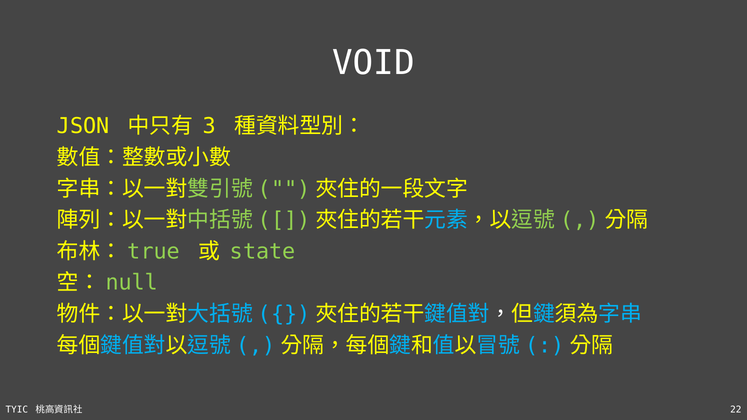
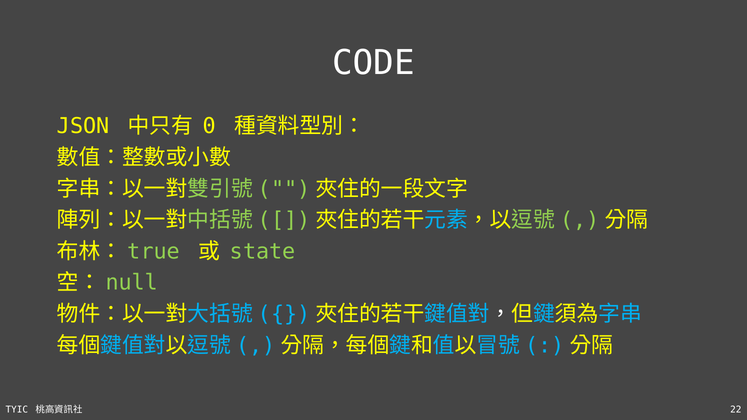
VOID: VOID -> CODE
3: 3 -> 0
